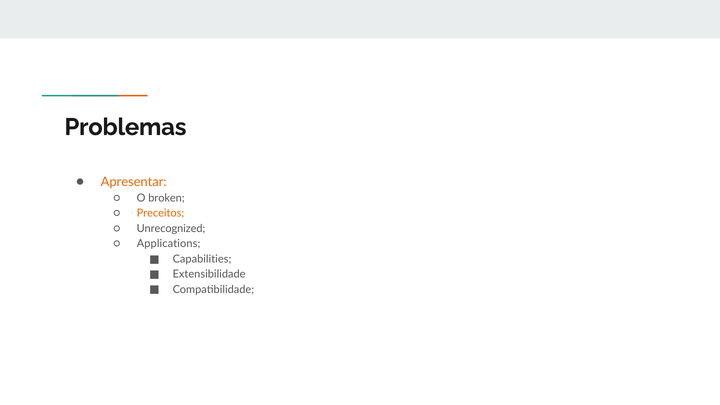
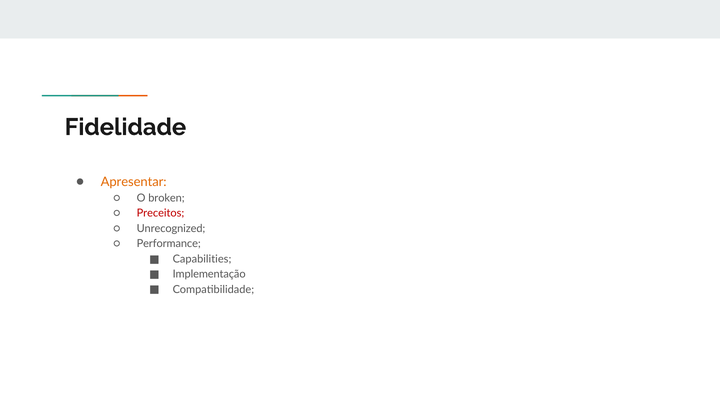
Problemas: Problemas -> Fidelidade
Preceitos colour: orange -> red
Applications: Applications -> Performance
Extensibilidade: Extensibilidade -> Implementação
